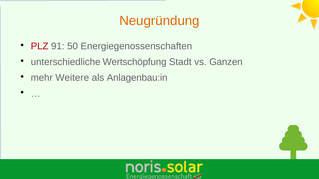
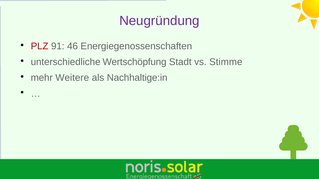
Neugründung colour: orange -> purple
50: 50 -> 46
Ganzen: Ganzen -> Stimme
Anlagenbau:in: Anlagenbau:in -> Nachhaltige:in
